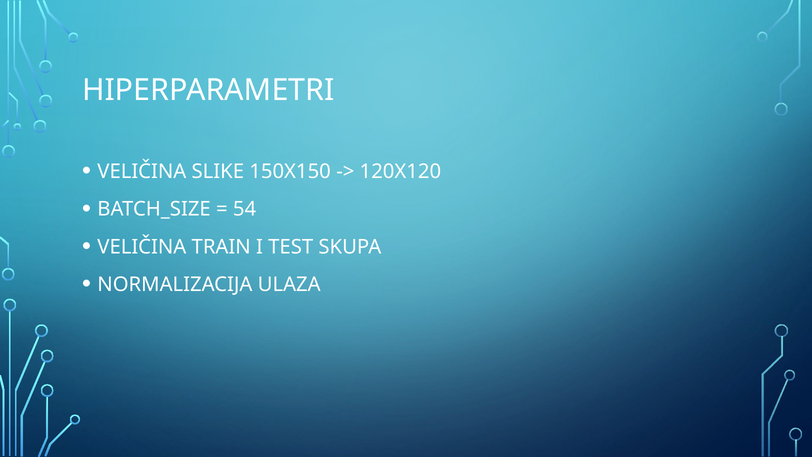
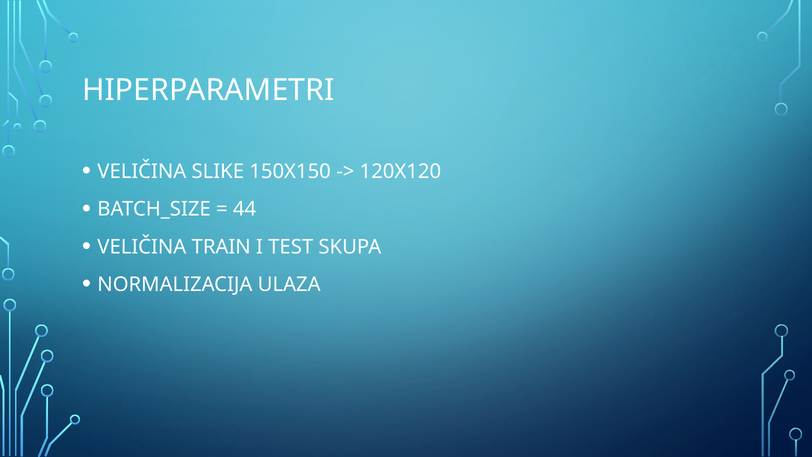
54: 54 -> 44
